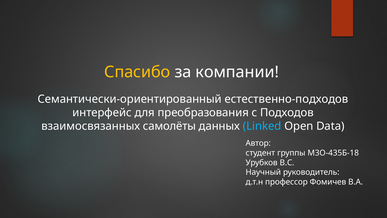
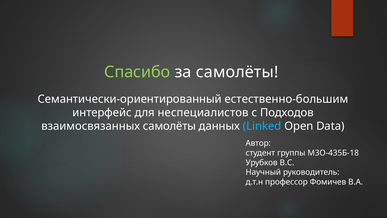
Спасибо colour: yellow -> light green
за компании: компании -> самолёты
естественно-подходов: естественно-подходов -> естественно-большим
преобразования: преобразования -> неспециалистов
